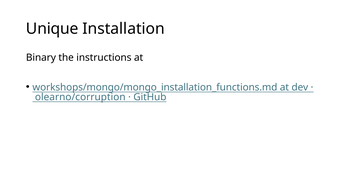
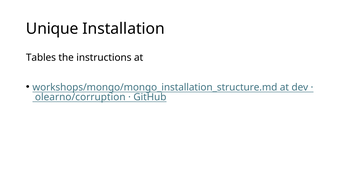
Binary: Binary -> Tables
workshops/mongo/mongo_installation_functions.md: workshops/mongo/mongo_installation_functions.md -> workshops/mongo/mongo_installation_structure.md
